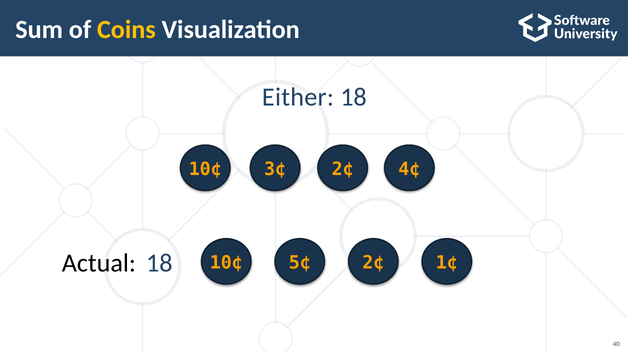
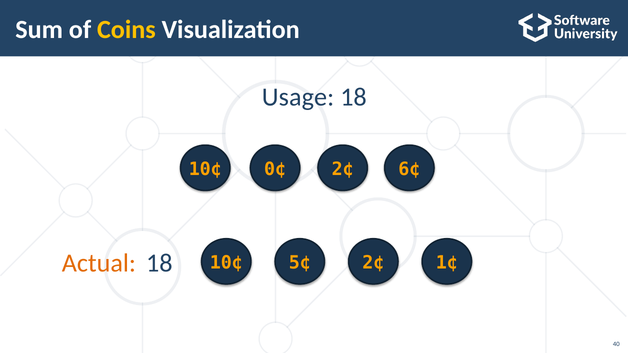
Either: Either -> Usage
3¢: 3¢ -> 0¢
4¢: 4¢ -> 6¢
Actual colour: black -> orange
